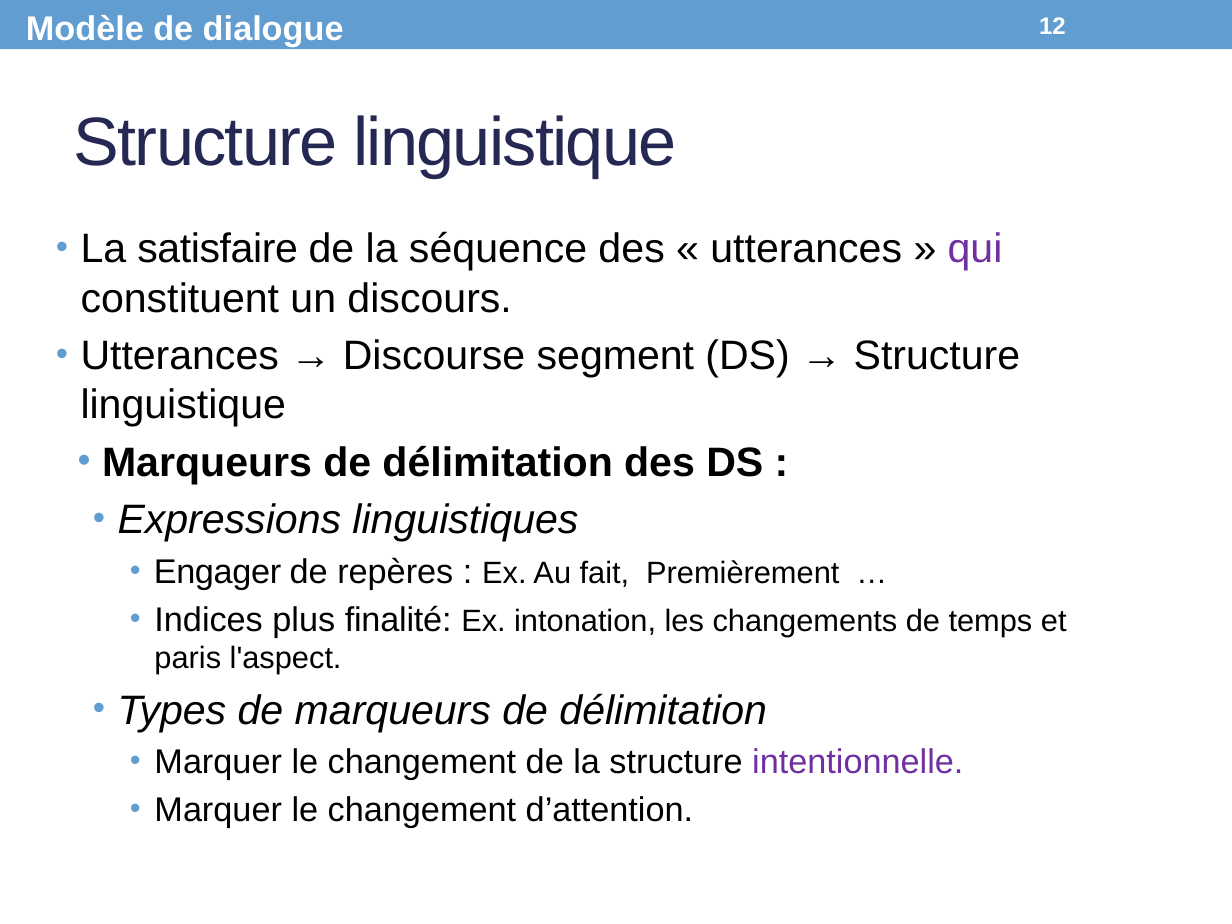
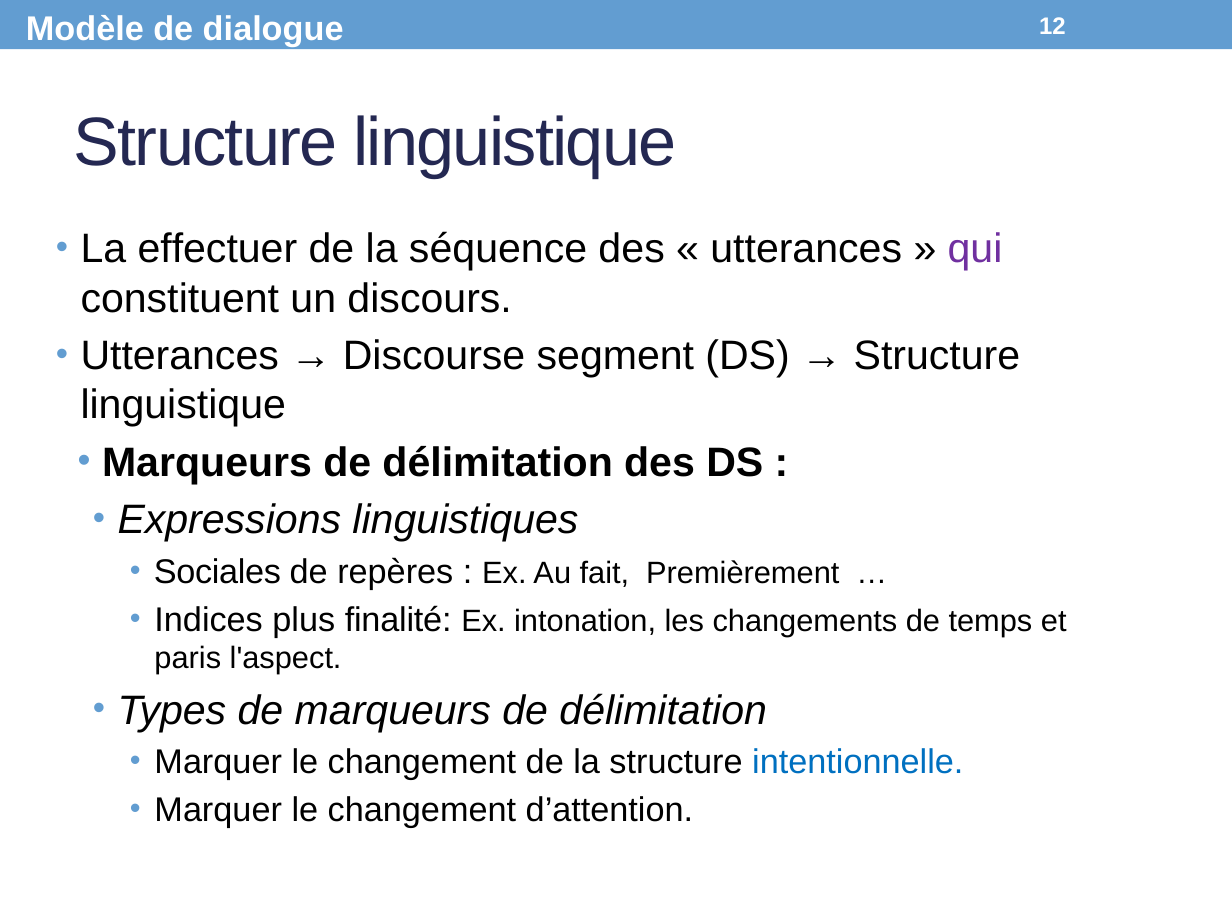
satisfaire: satisfaire -> effectuer
Engager: Engager -> Sociales
intentionnelle colour: purple -> blue
